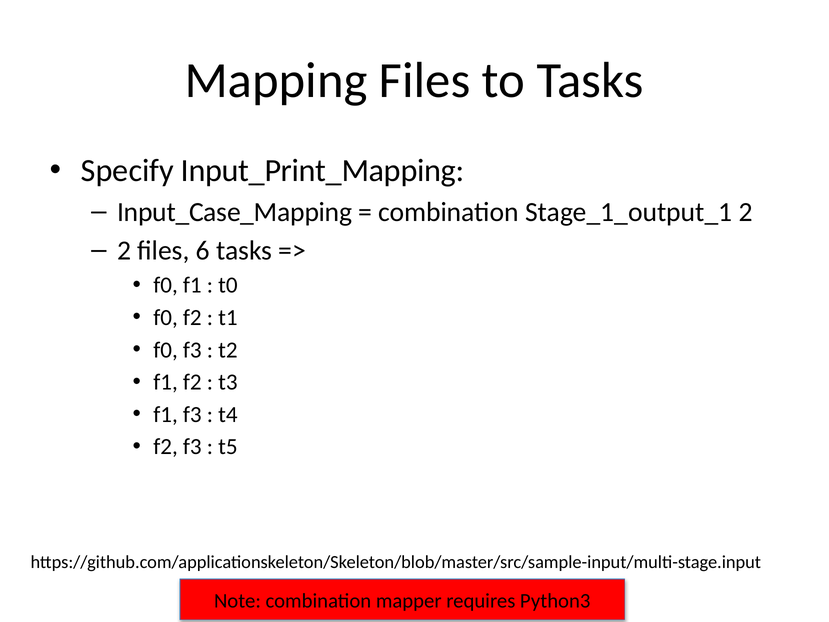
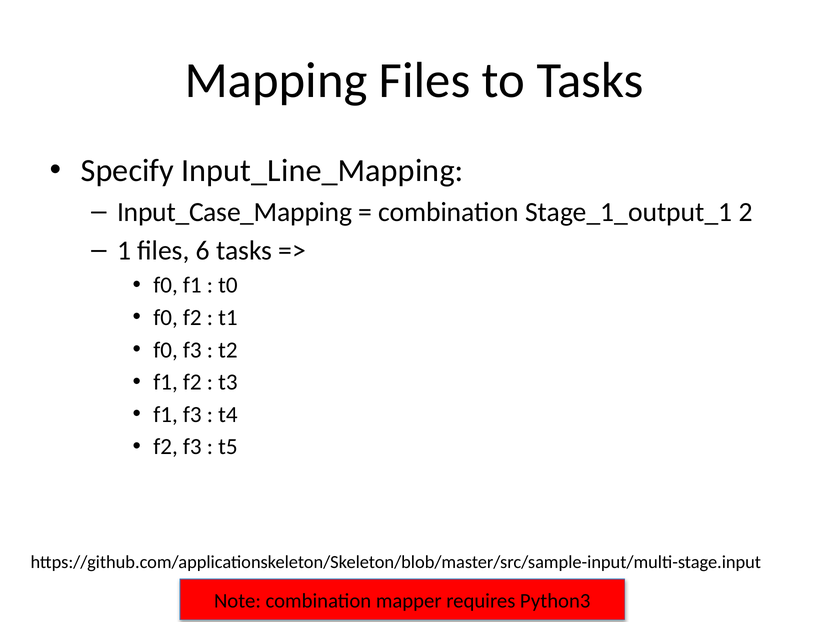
Input_Print_Mapping: Input_Print_Mapping -> Input_Line_Mapping
2 at (124, 251): 2 -> 1
